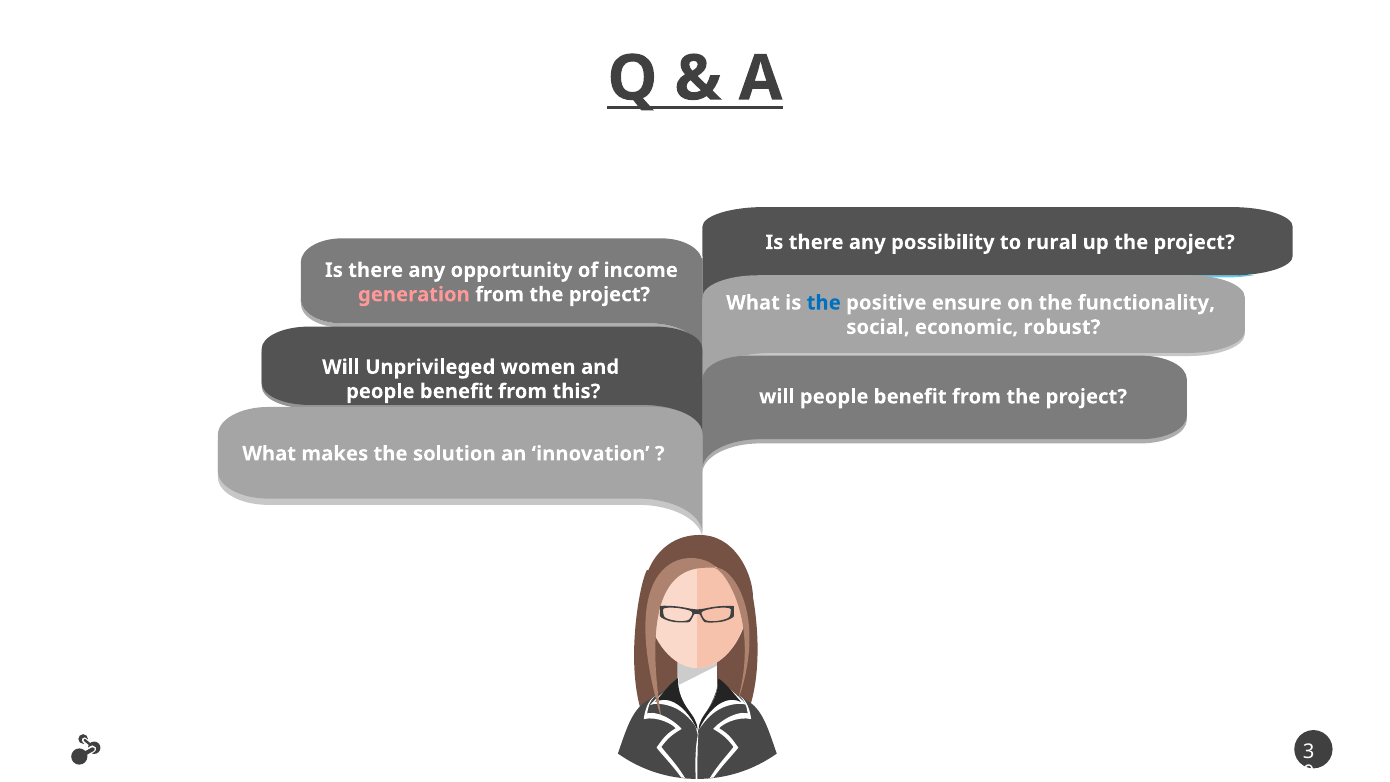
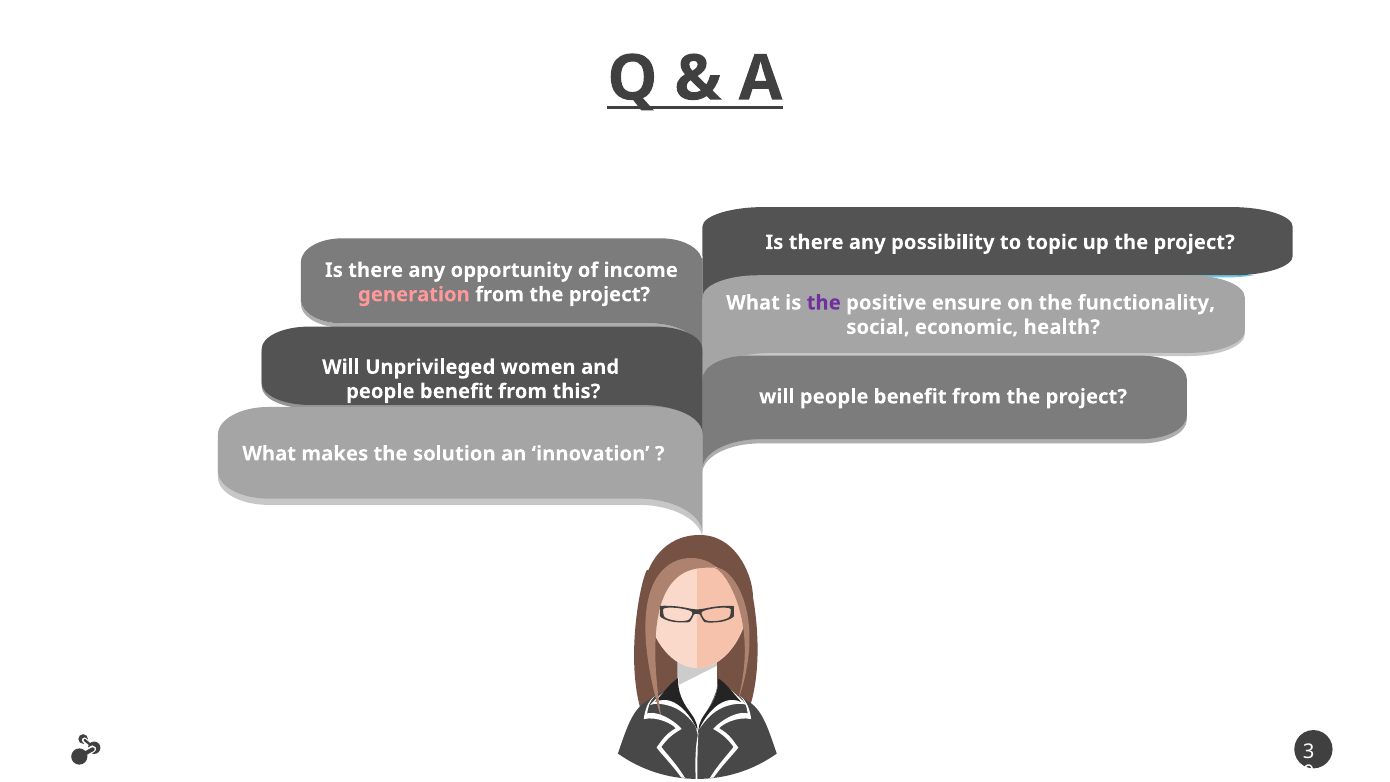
rural: rural -> topic
the at (824, 303) colour: blue -> purple
robust: robust -> health
